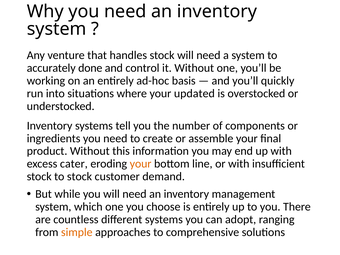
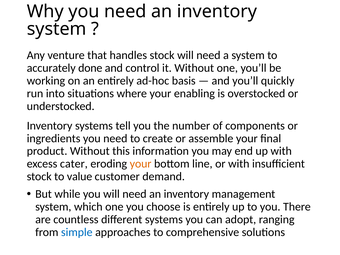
updated: updated -> enabling
to stock: stock -> value
simple colour: orange -> blue
